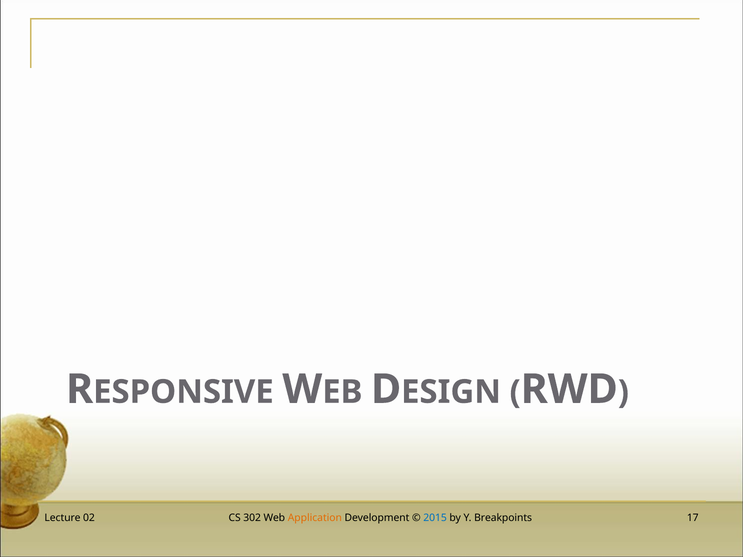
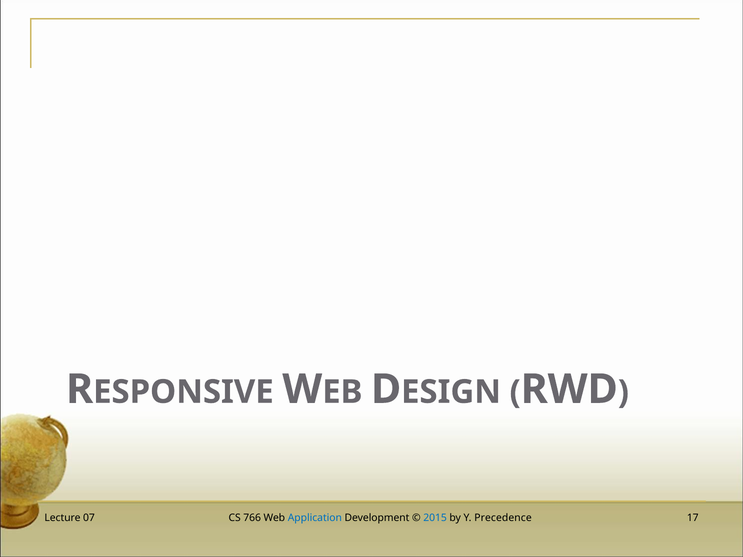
02: 02 -> 07
302: 302 -> 766
Application colour: orange -> blue
Breakpoints: Breakpoints -> Precedence
